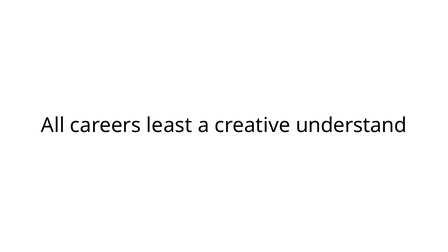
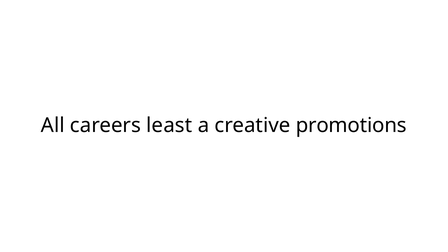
understand: understand -> promotions
